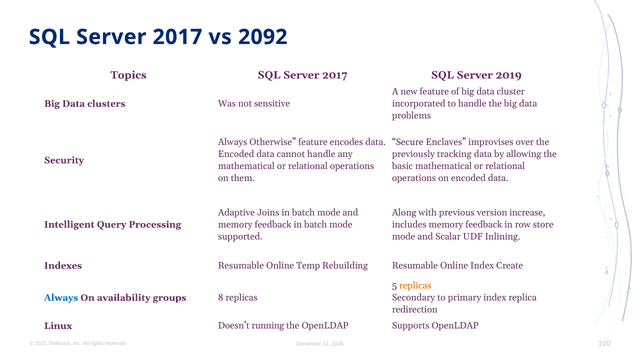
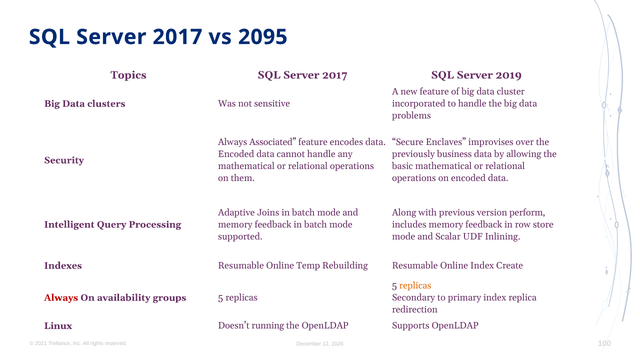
2092: 2092 -> 2095
Otherwise: Otherwise -> Associated
tracking: tracking -> business
increase: increase -> perform
Always at (61, 298) colour: blue -> red
groups 8: 8 -> 5
